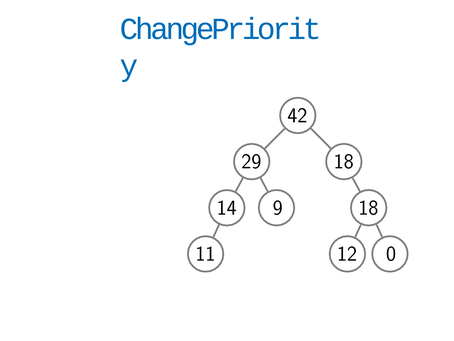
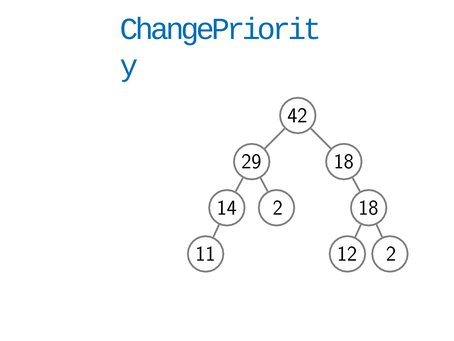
14 9: 9 -> 2
12 0: 0 -> 2
